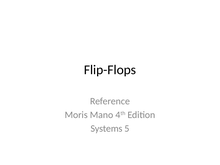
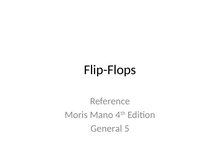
Systems: Systems -> General
